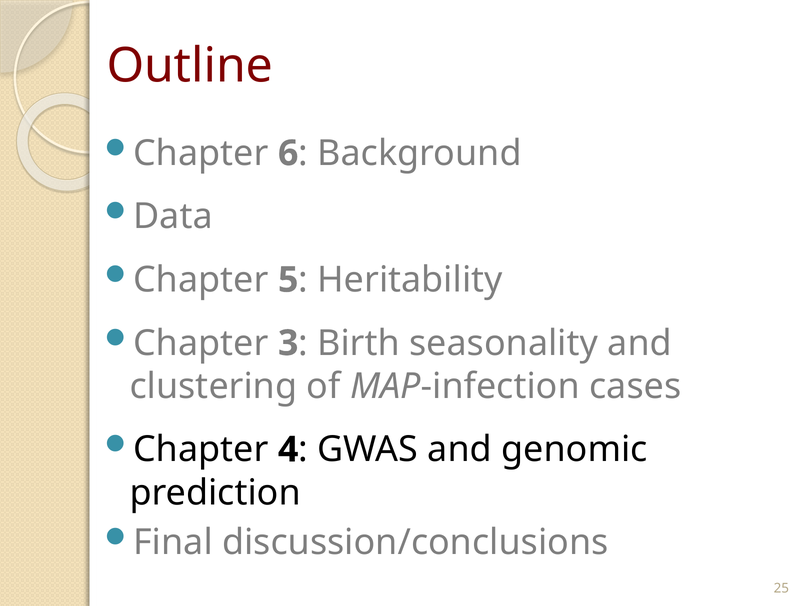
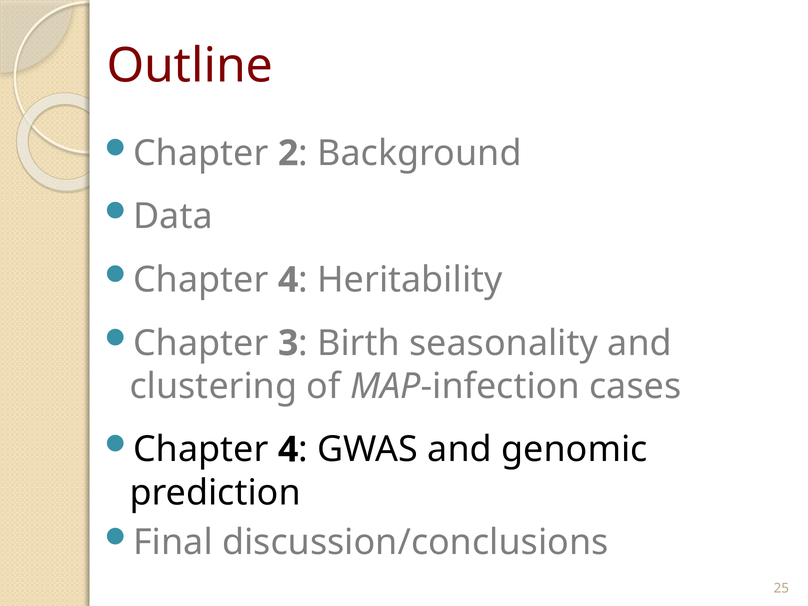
6: 6 -> 2
5 at (288, 280): 5 -> 4
